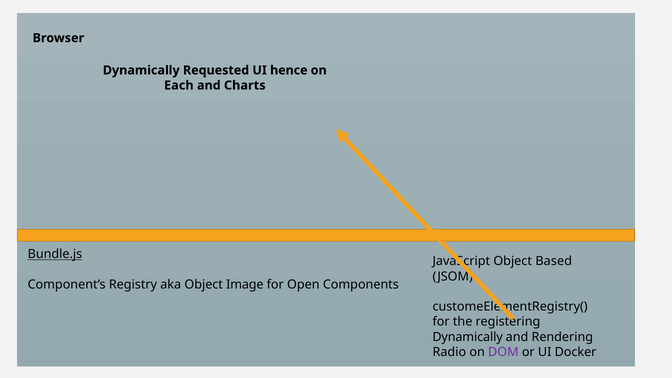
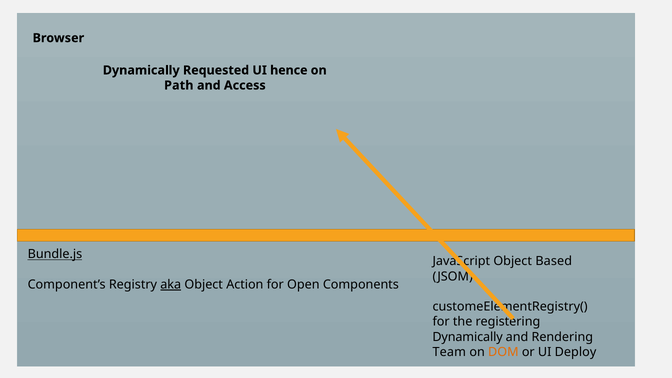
Each: Each -> Path
Charts: Charts -> Access
aka underline: none -> present
Image: Image -> Action
Radio: Radio -> Team
DOM colour: purple -> orange
Docker: Docker -> Deploy
